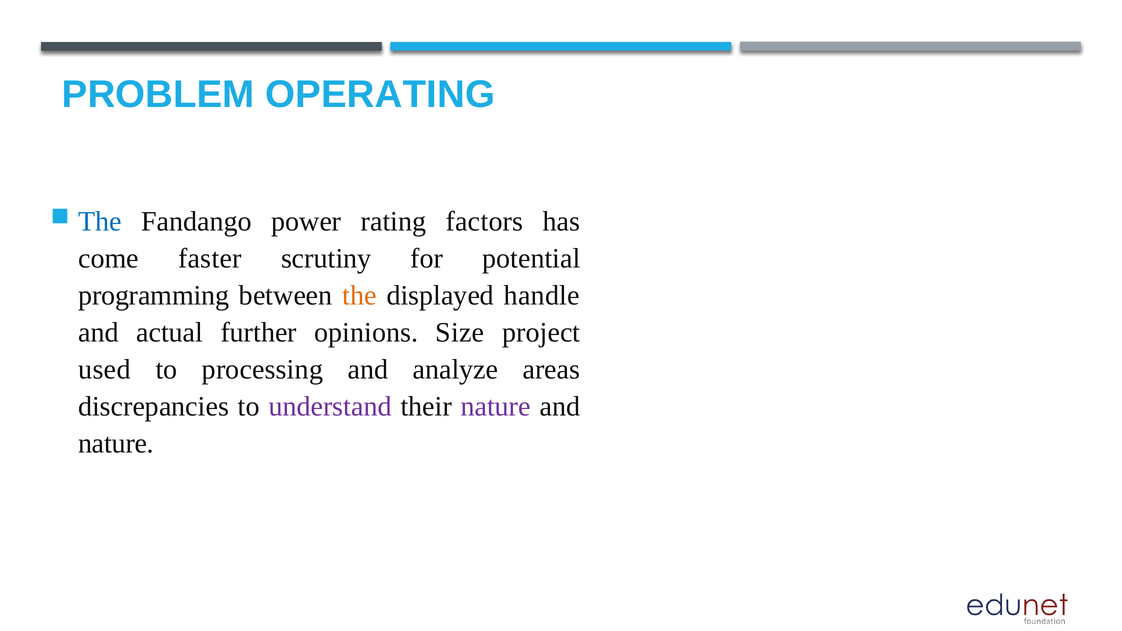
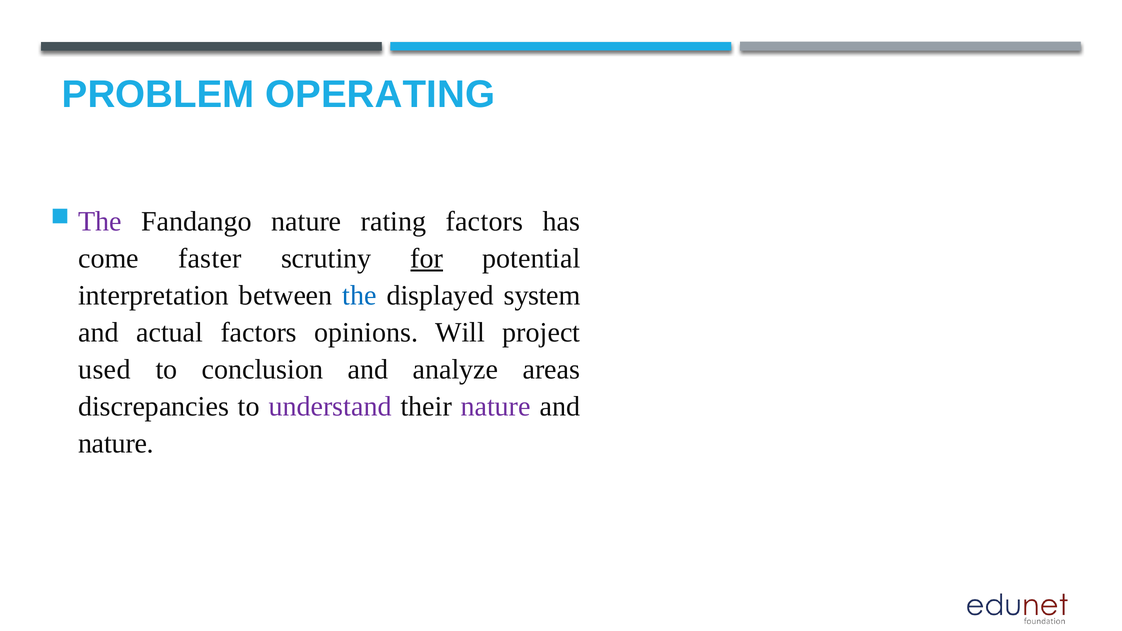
The at (100, 222) colour: blue -> purple
Fandango power: power -> nature
for underline: none -> present
programming: programming -> interpretation
the at (359, 296) colour: orange -> blue
handle: handle -> system
actual further: further -> factors
Size: Size -> Will
processing: processing -> conclusion
